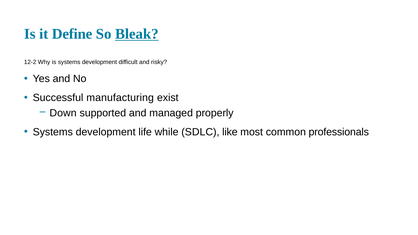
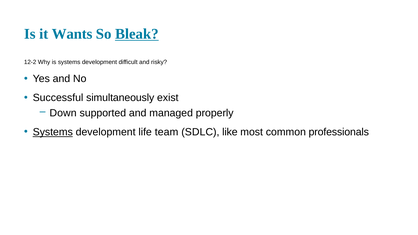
Define: Define -> Wants
manufacturing: manufacturing -> simultaneously
Systems at (53, 132) underline: none -> present
while: while -> team
